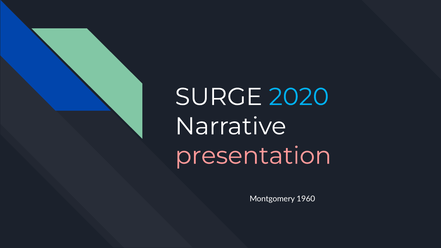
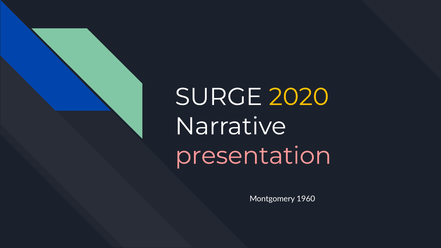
2020 colour: light blue -> yellow
